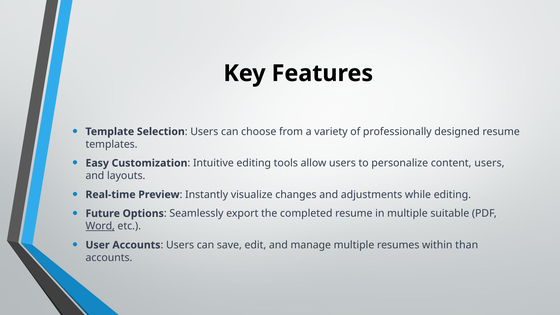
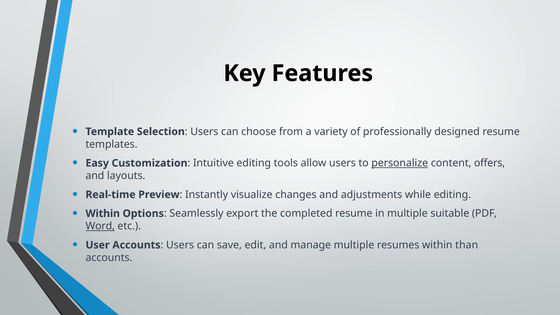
personalize underline: none -> present
content users: users -> offers
Future at (103, 214): Future -> Within
